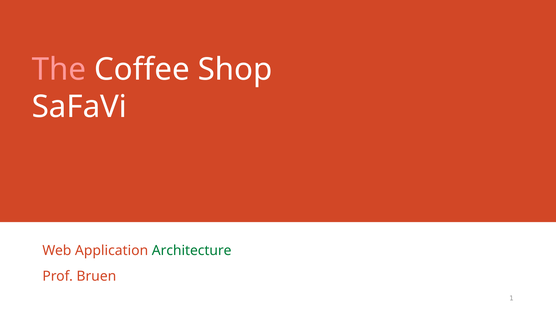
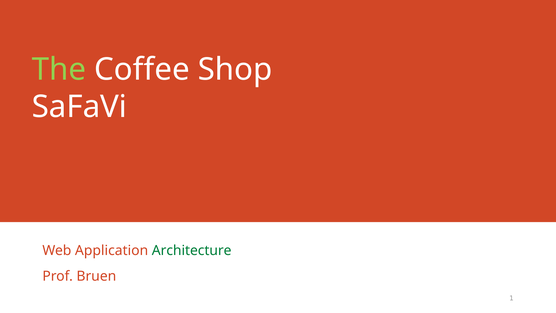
The colour: pink -> light green
